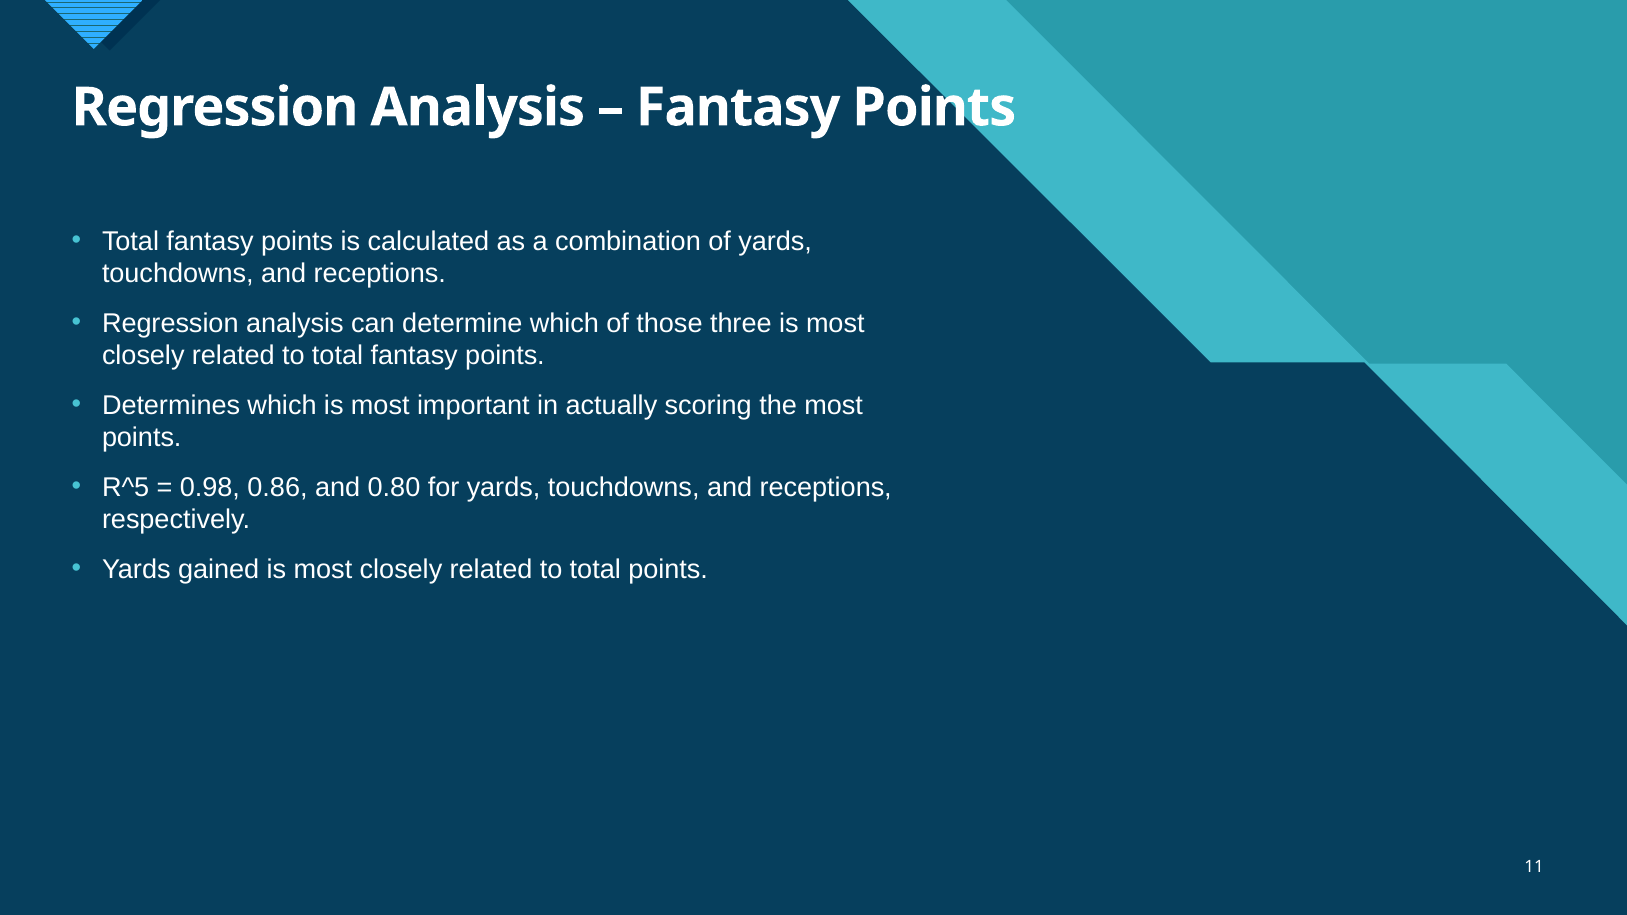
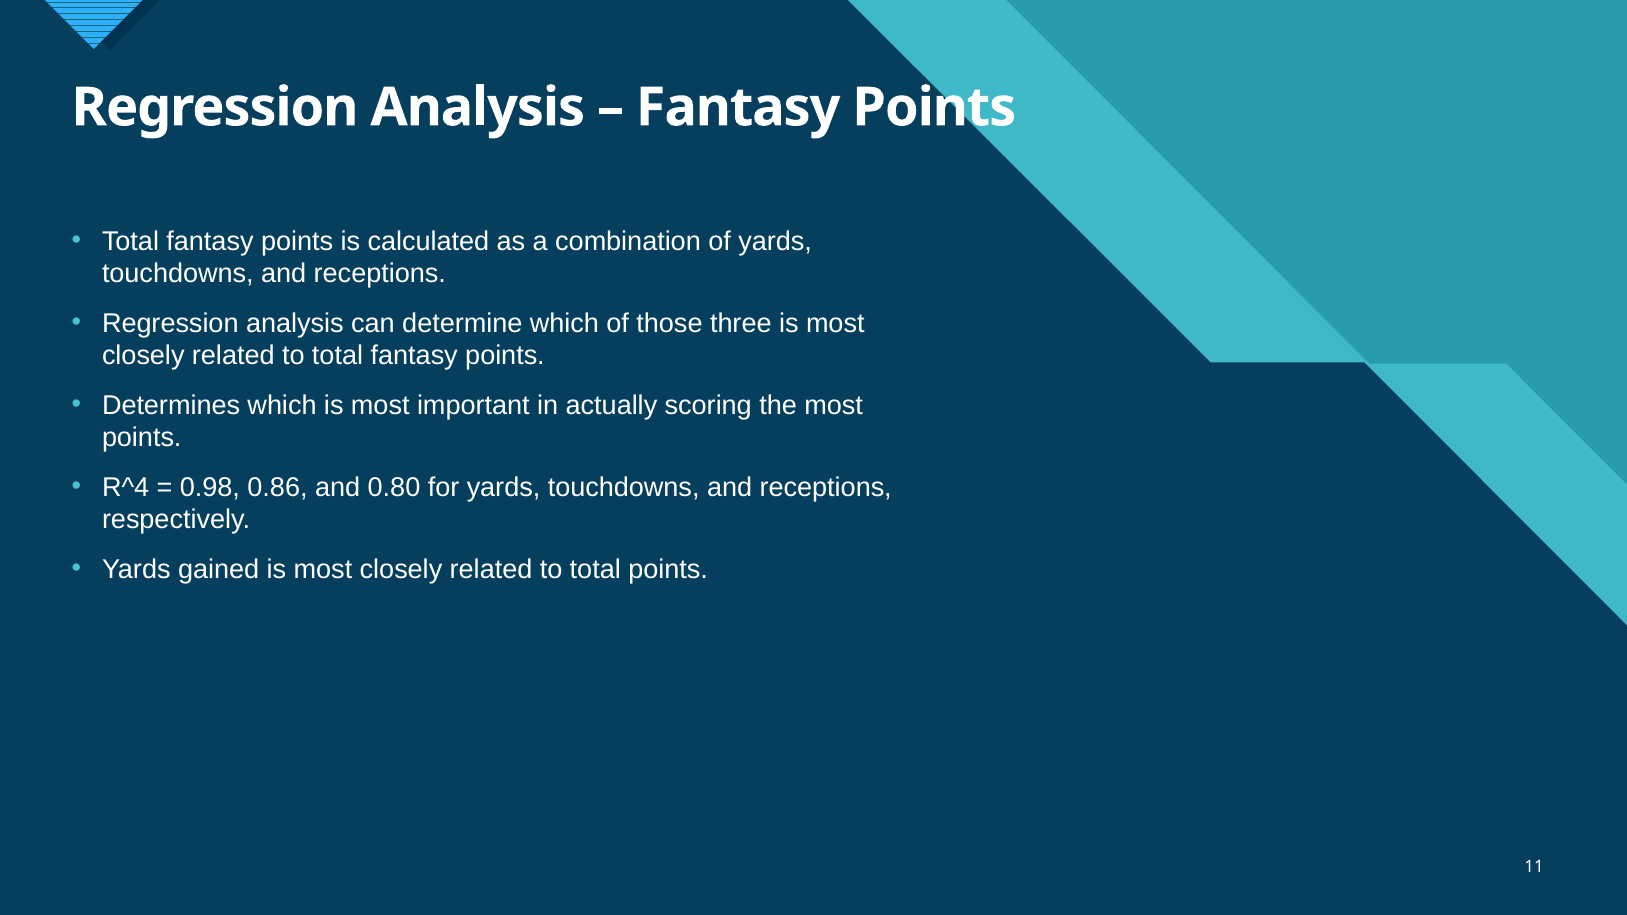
R^5: R^5 -> R^4
